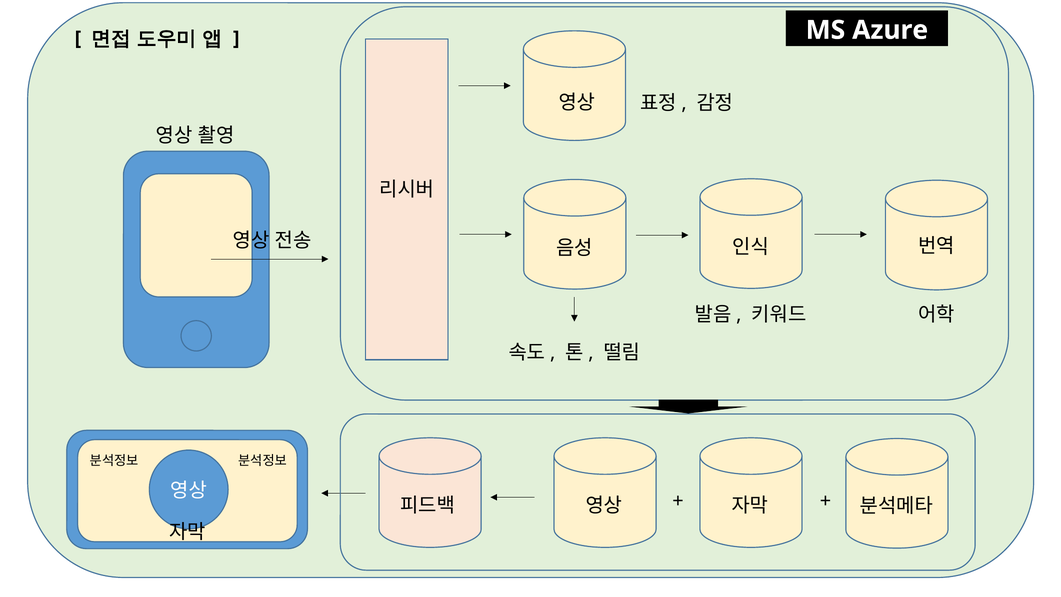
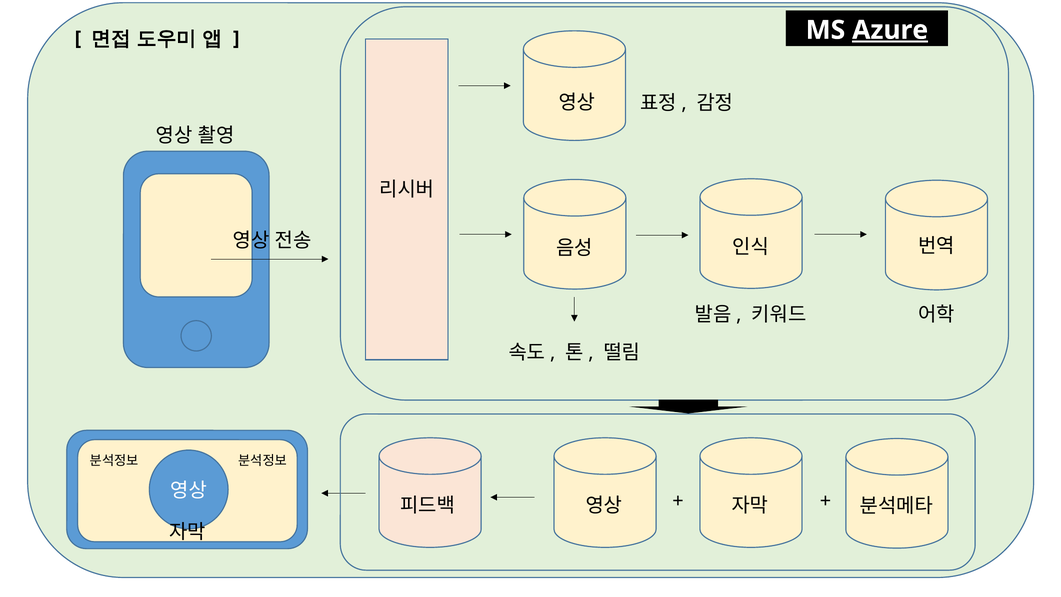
Azure underline: none -> present
